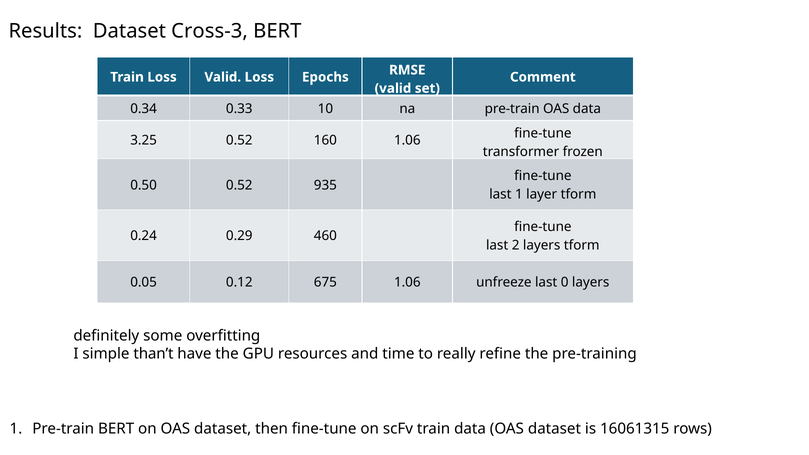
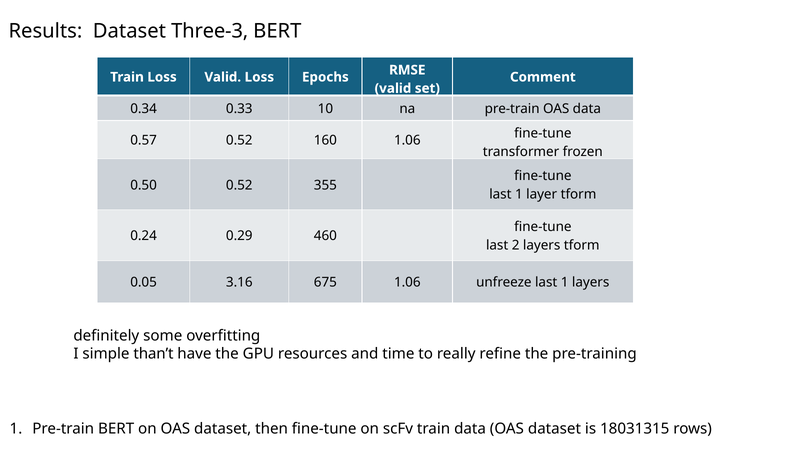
Cross-3: Cross-3 -> Three-3
3.25: 3.25 -> 0.57
935: 935 -> 355
0.12: 0.12 -> 3.16
unfreeze last 0: 0 -> 1
16061315: 16061315 -> 18031315
